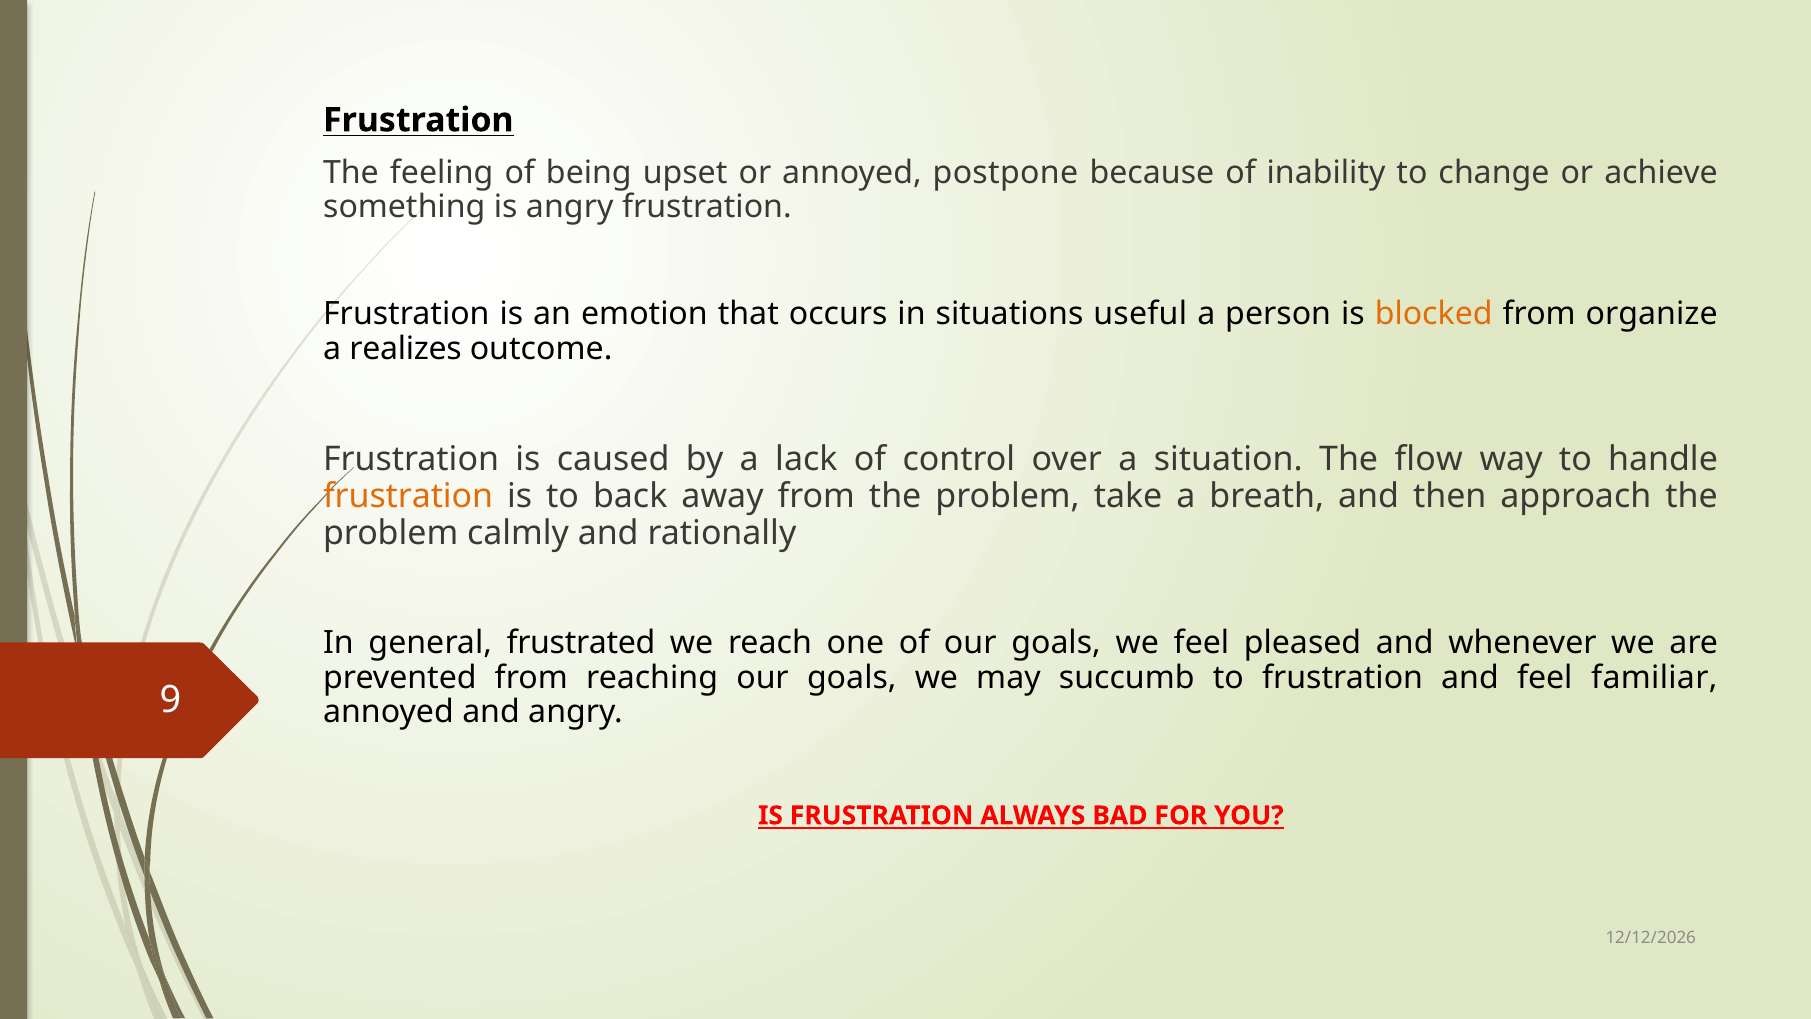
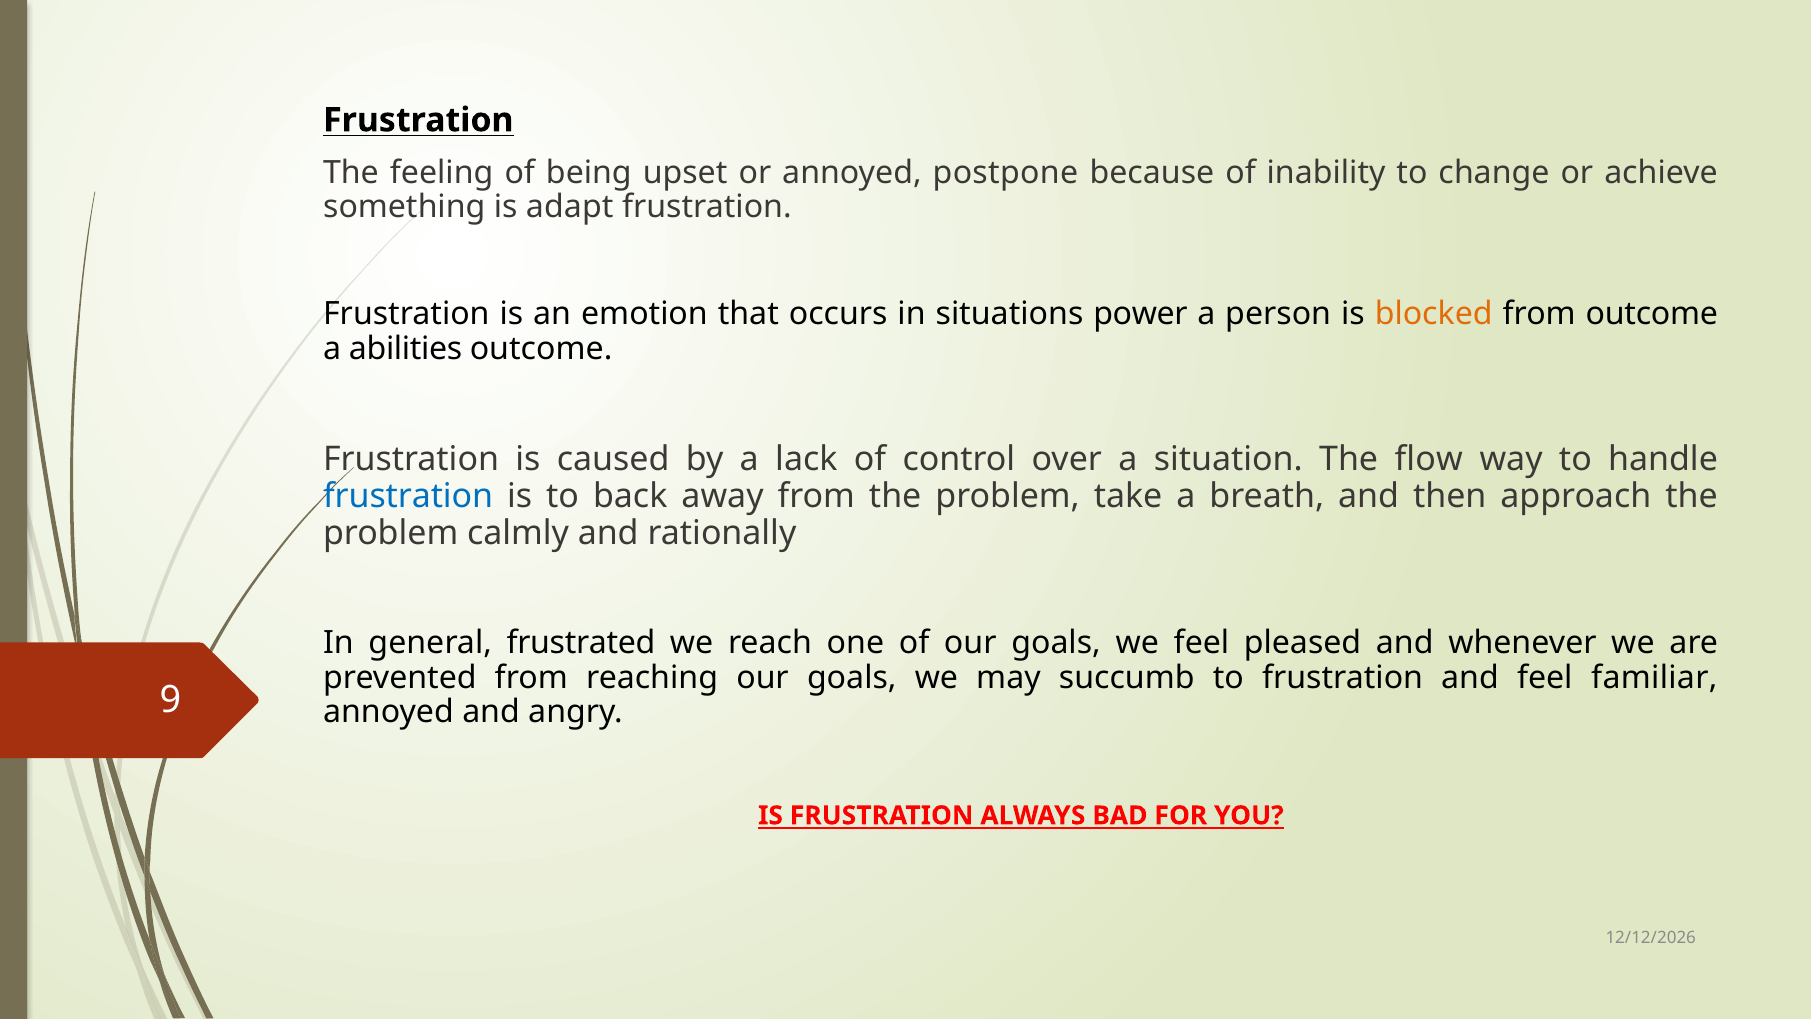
is angry: angry -> adapt
useful: useful -> power
from organize: organize -> outcome
realizes: realizes -> abilities
frustration at (408, 496) colour: orange -> blue
